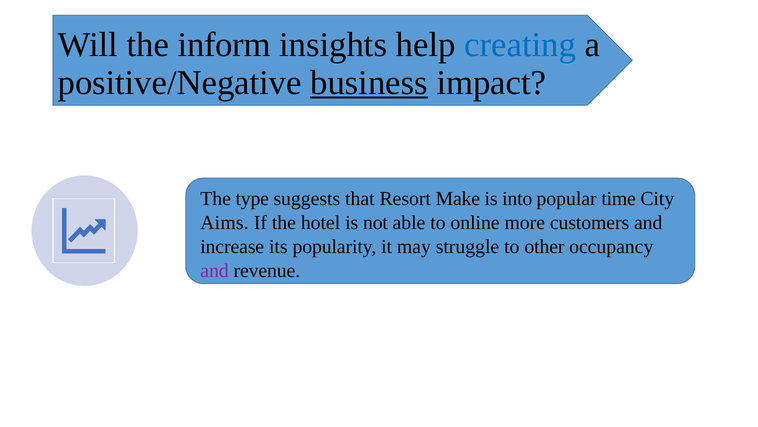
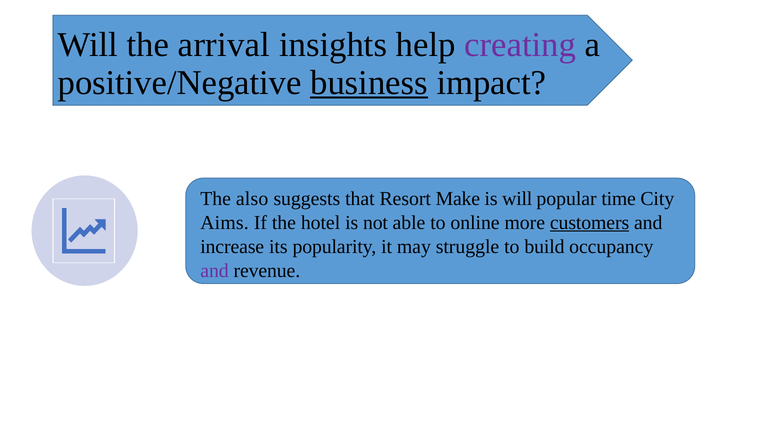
inform: inform -> arrival
creating colour: blue -> purple
type: type -> also
is into: into -> will
customers underline: none -> present
other: other -> build
